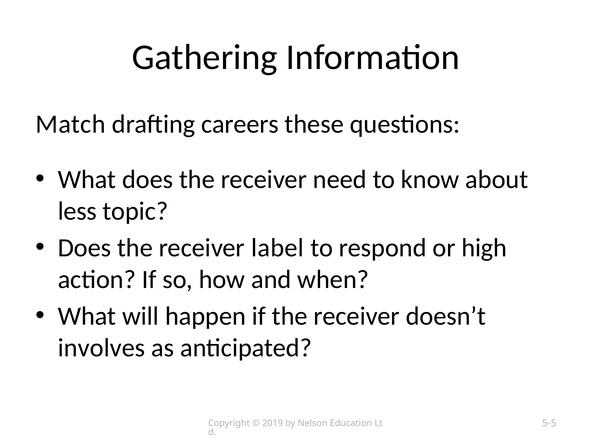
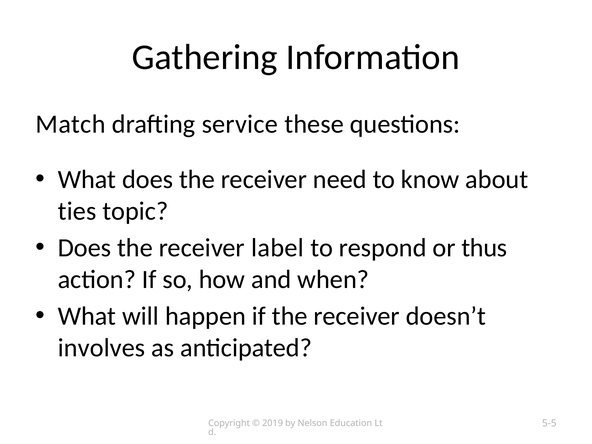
careers: careers -> service
less: less -> ties
high: high -> thus
